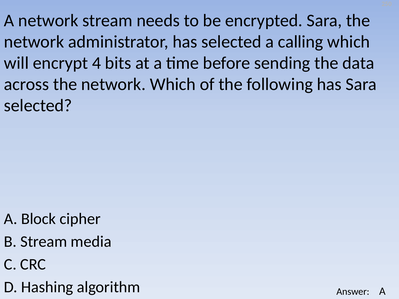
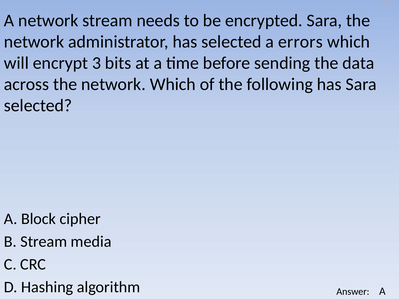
calling: calling -> errors
4: 4 -> 3
